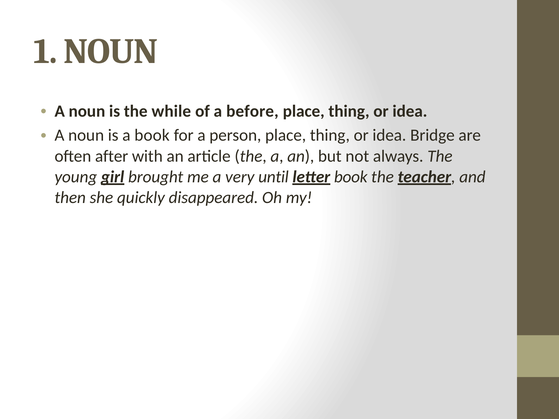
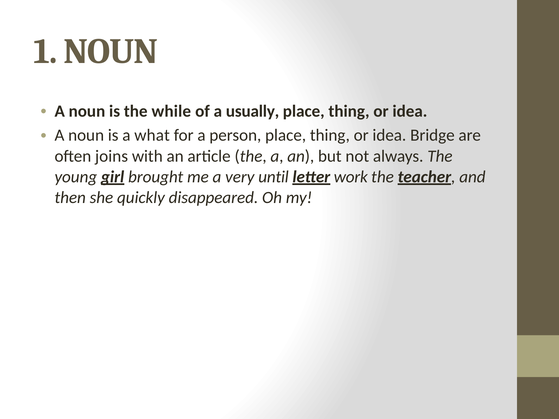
before: before -> usually
a book: book -> what
after: after -> joins
letter book: book -> work
